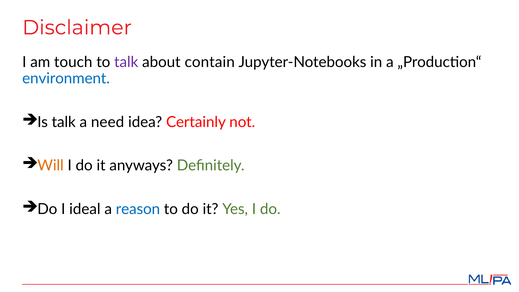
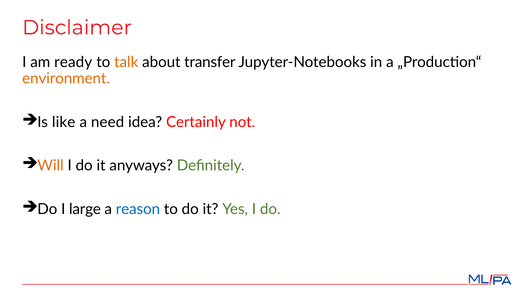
touch: touch -> ready
talk at (126, 62) colour: purple -> orange
contain: contain -> transfer
environment colour: blue -> orange
Is talk: talk -> like
ideal: ideal -> large
